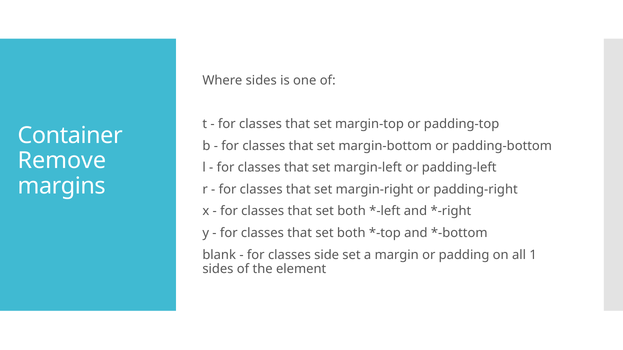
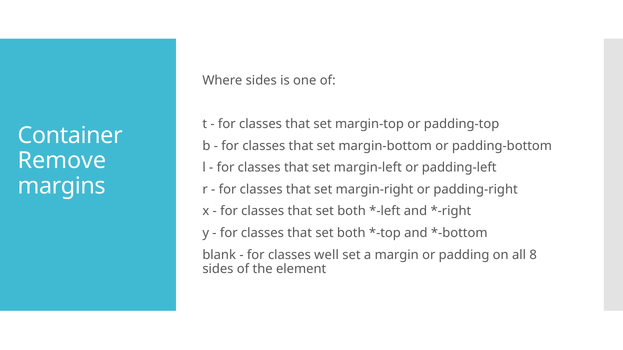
side: side -> well
1: 1 -> 8
